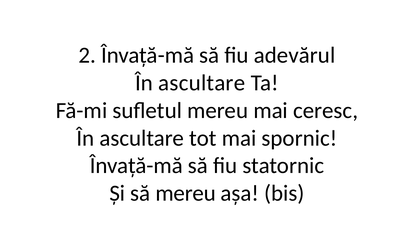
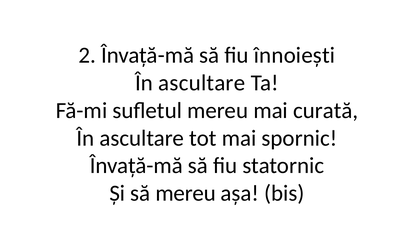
adevărul: adevărul -> înnoiești
ceresc: ceresc -> curată
